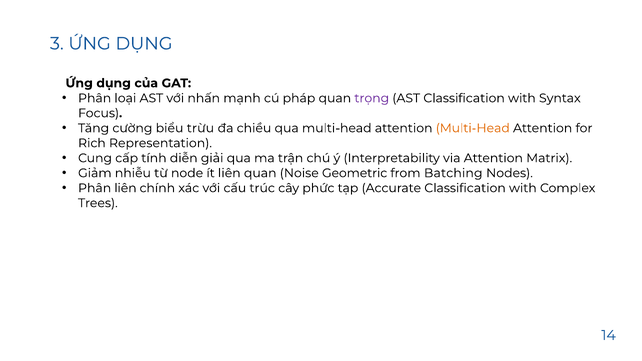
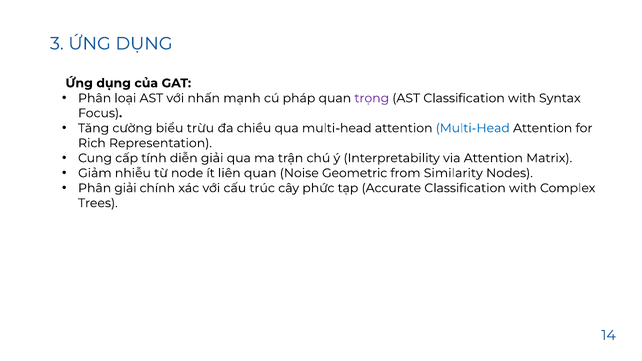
Multi-Head at (473, 128) colour: orange -> blue
Batching: Batching -> Similarity
Phân liên: liên -> giải
